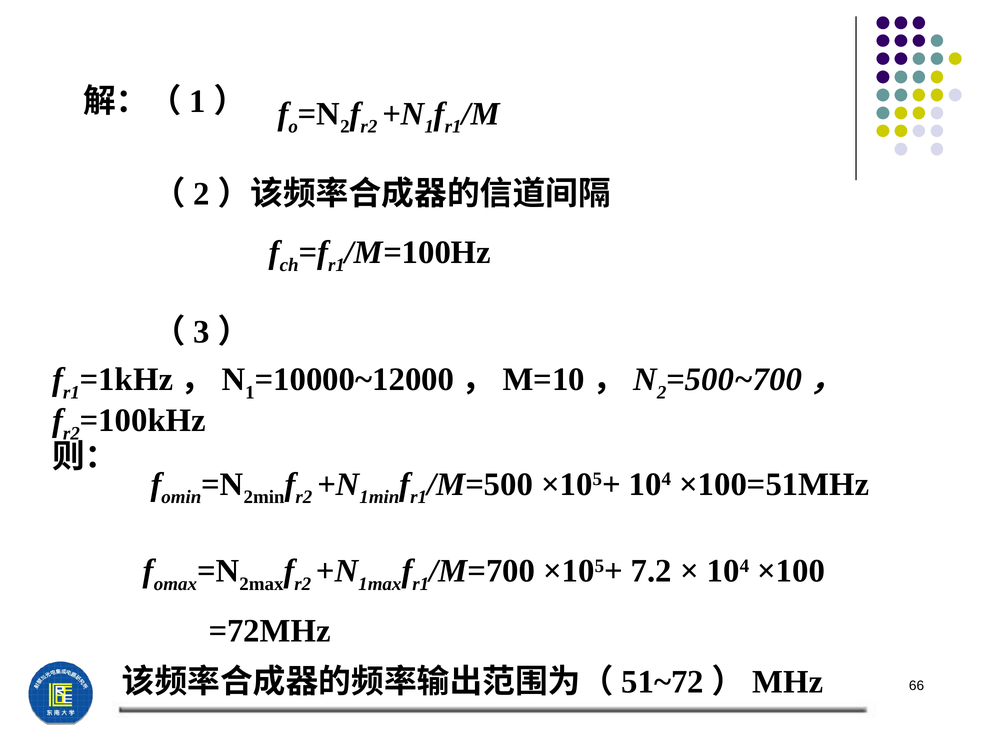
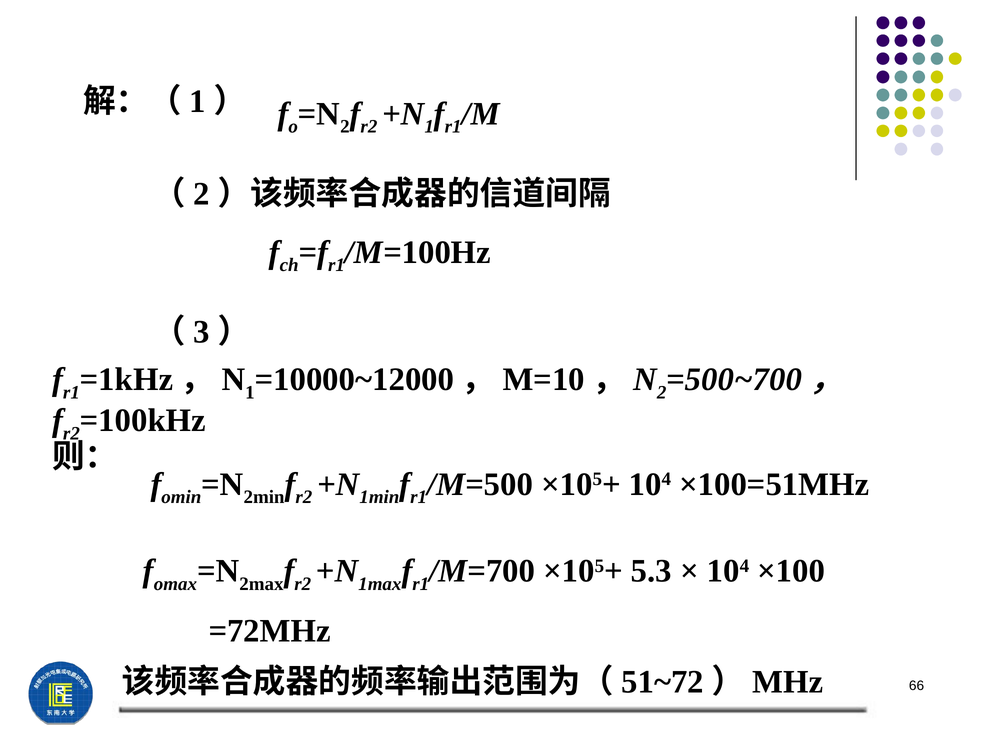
7.2: 7.2 -> 5.3
